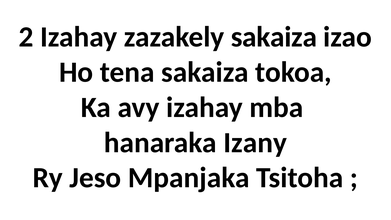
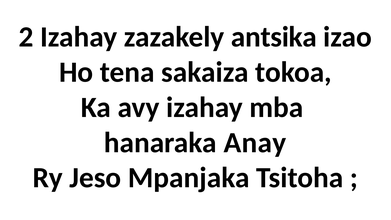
zazakely sakaiza: sakaiza -> antsika
Izany: Izany -> Anay
